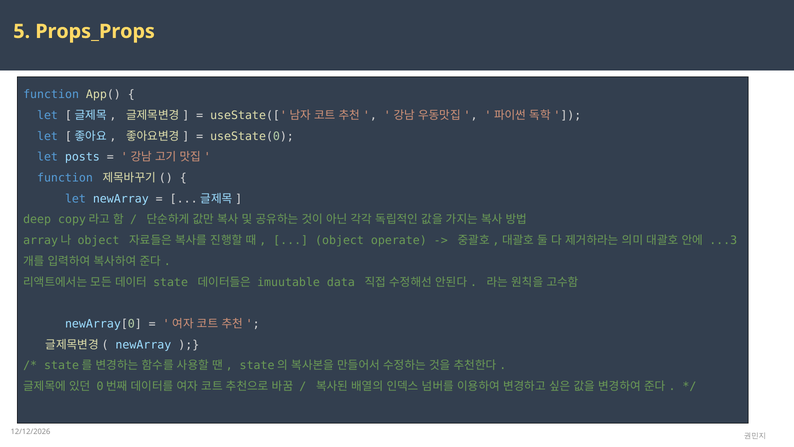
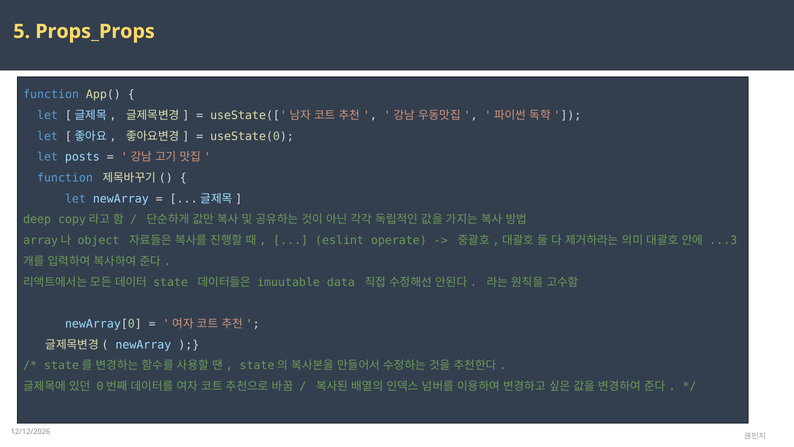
object at (340, 240): object -> eslint
